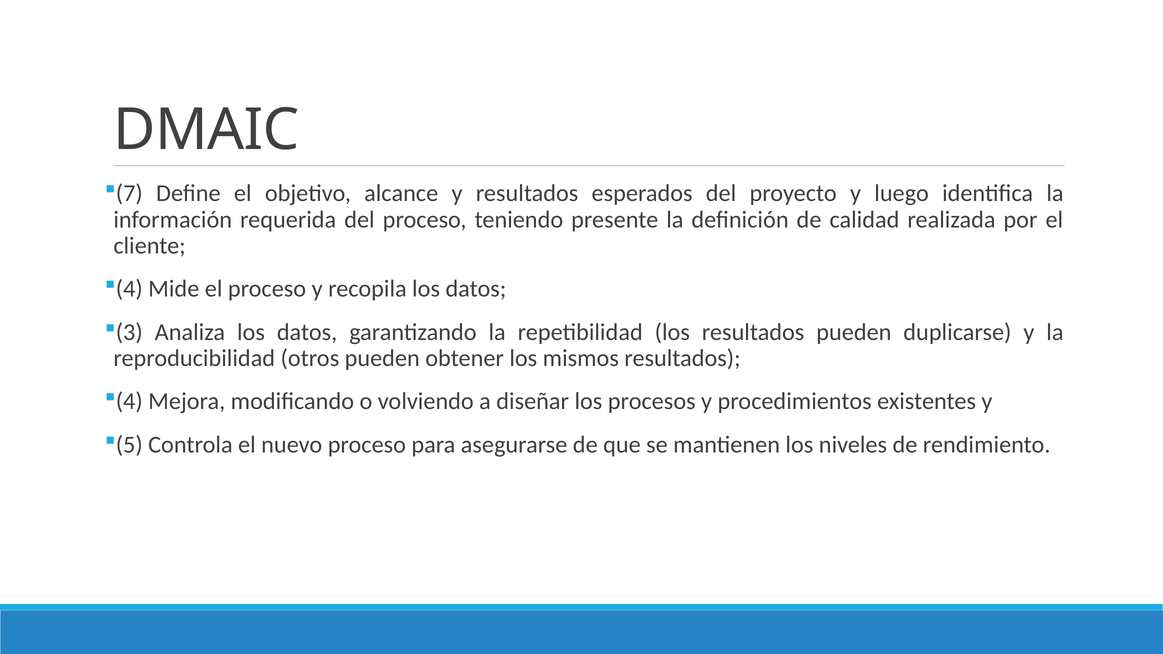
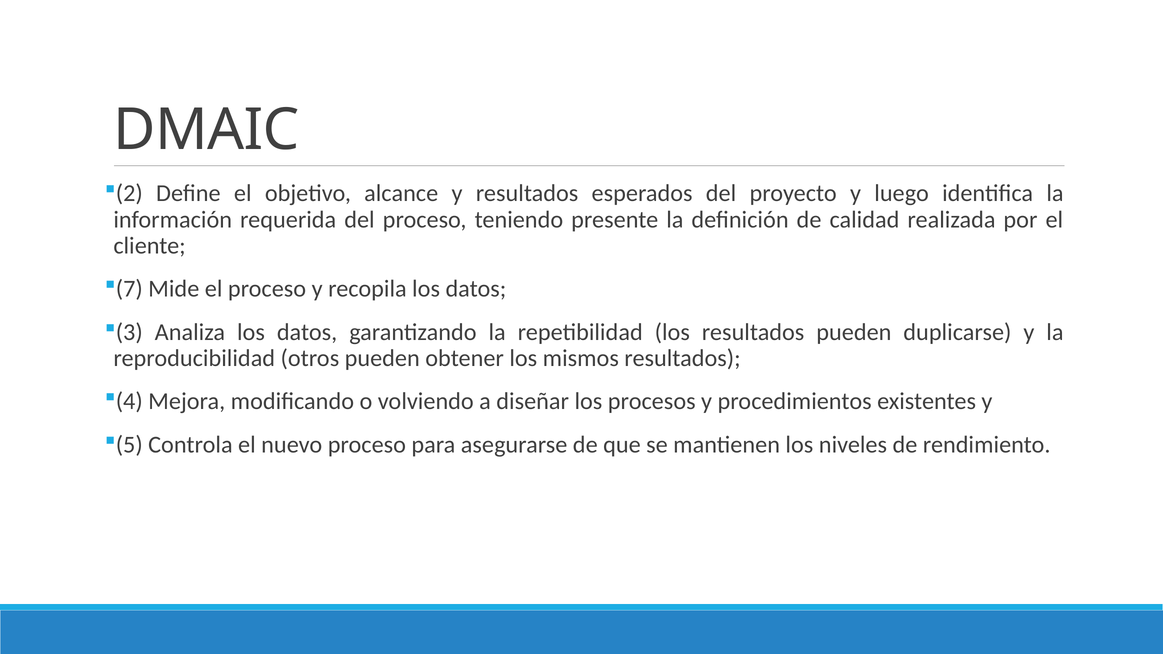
7: 7 -> 2
4 at (129, 289): 4 -> 7
